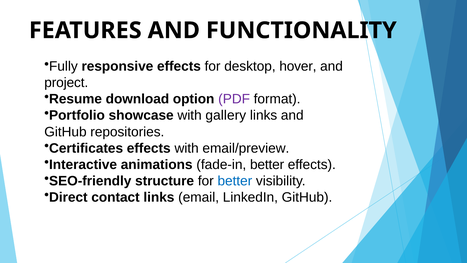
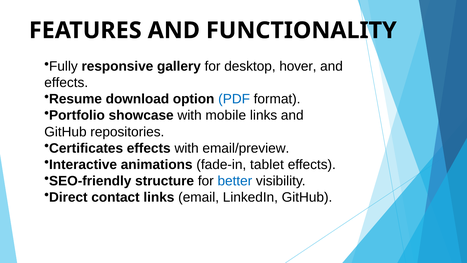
responsive effects: effects -> gallery
project at (66, 83): project -> effects
PDF colour: purple -> blue
gallery: gallery -> mobile
fade-in better: better -> tablet
